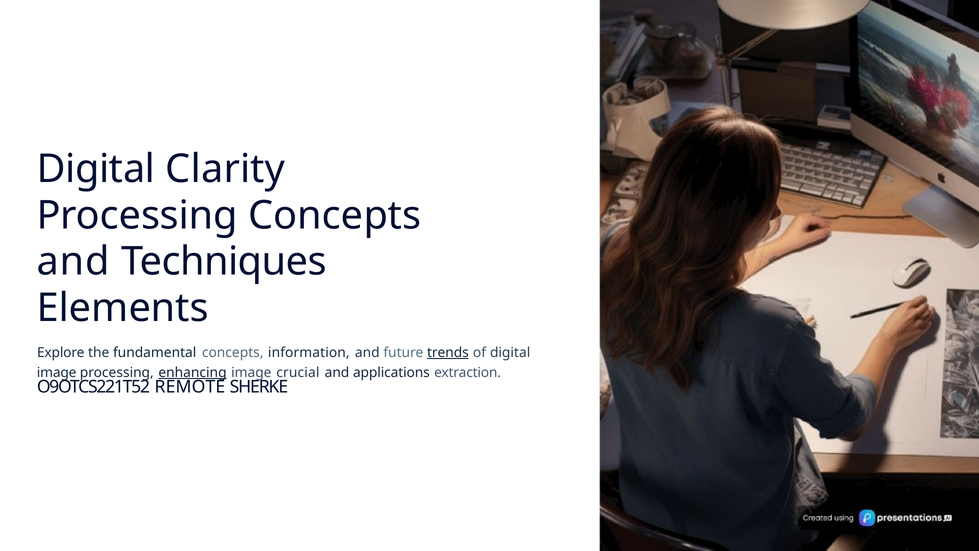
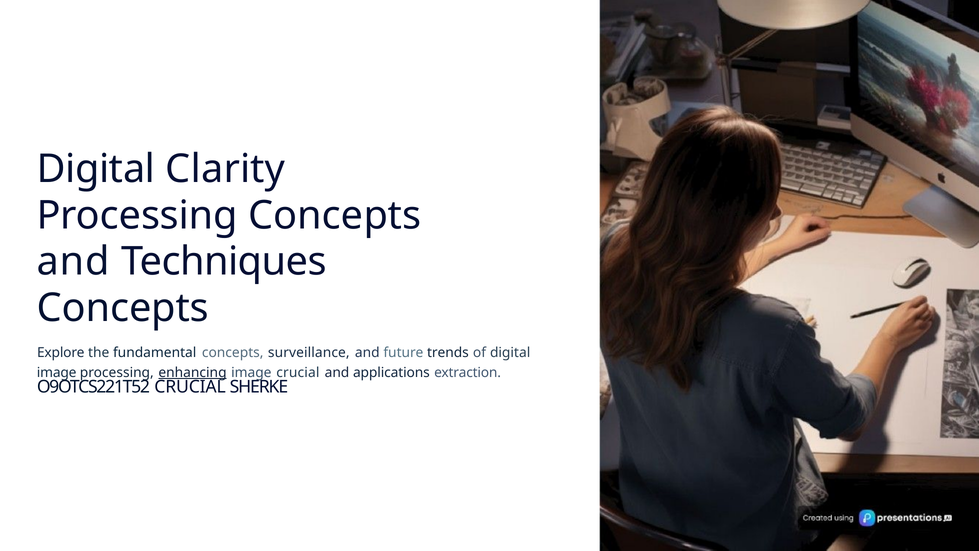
Elements at (123, 308): Elements -> Concepts
information: information -> surveillance
trends underline: present -> none
O9OTCS221T52 REMOTE: REMOTE -> CRUCIAL
